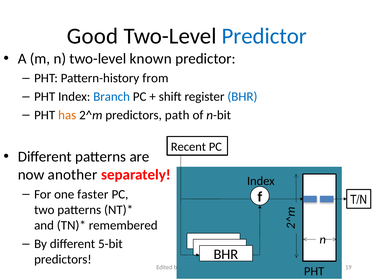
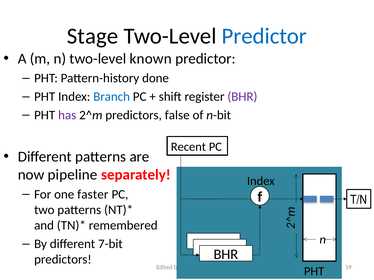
Good: Good -> Stage
from: from -> done
BHR at (242, 97) colour: blue -> purple
has colour: orange -> purple
path: path -> false
another: another -> pipeline
5-bit: 5-bit -> 7-bit
